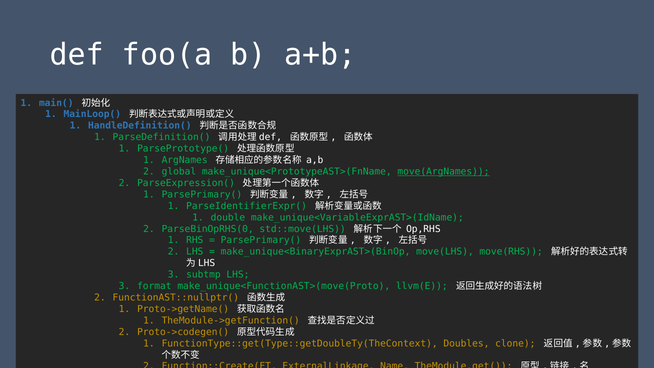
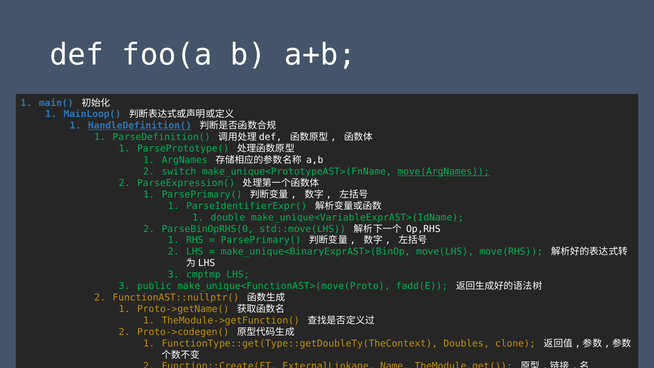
HandleDefinition( underline: none -> present
global: global -> switch
subtmp: subtmp -> cmptmp
format: format -> public
llvm(E: llvm(E -> fadd(E
